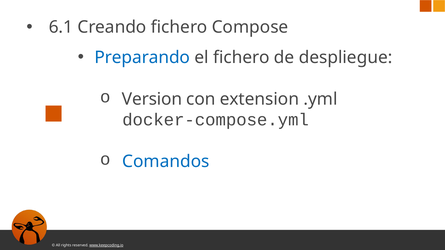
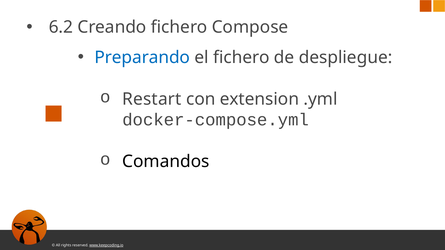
6.1: 6.1 -> 6.2
Version: Version -> Restart
Comandos colour: blue -> black
